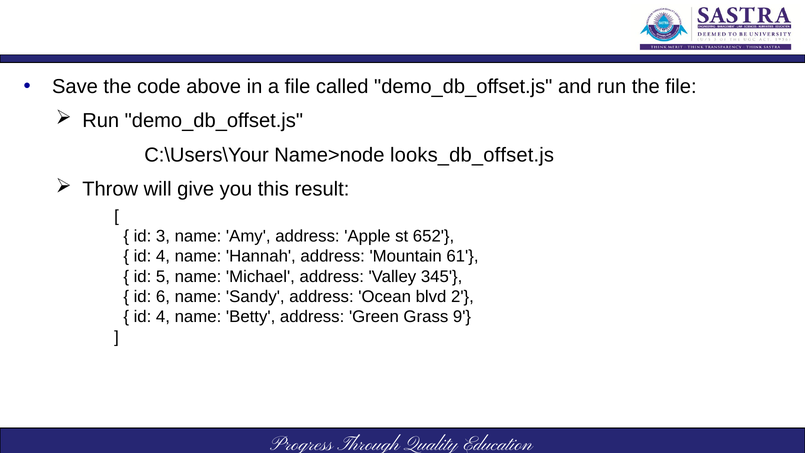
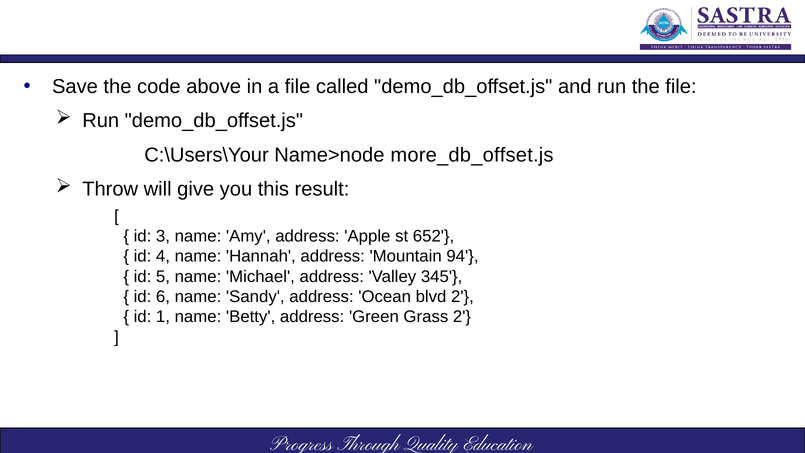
looks_db_offset.js: looks_db_offset.js -> more_db_offset.js
61: 61 -> 94
4 at (163, 317): 4 -> 1
Grass 9: 9 -> 2
